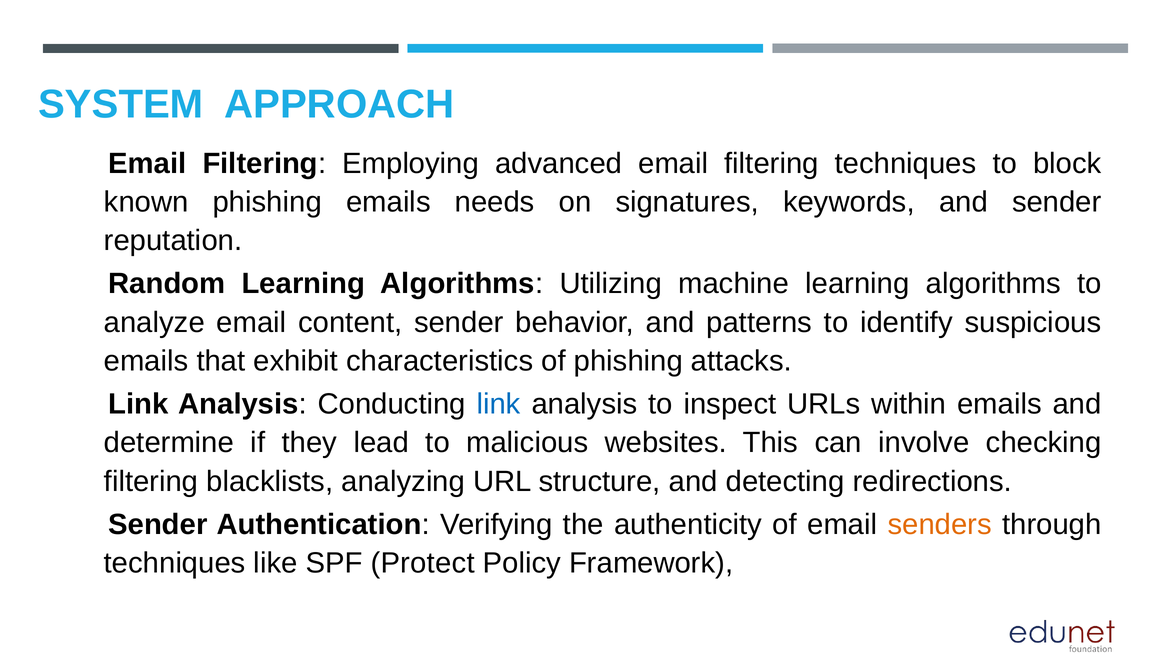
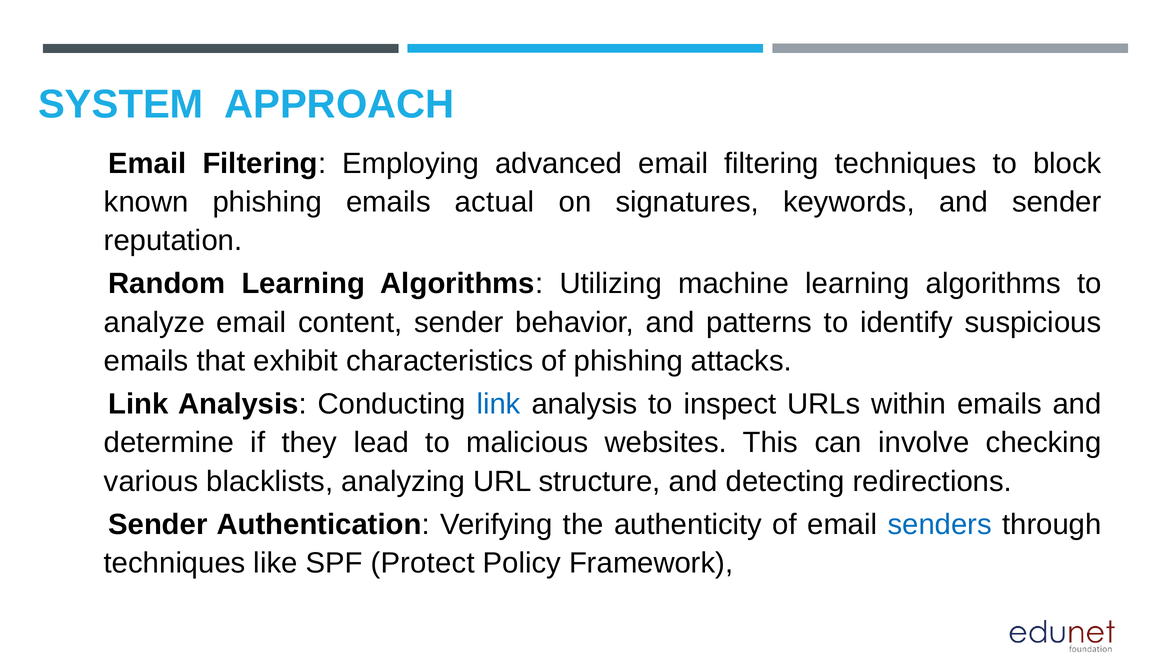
needs: needs -> actual
filtering at (151, 481): filtering -> various
senders colour: orange -> blue
